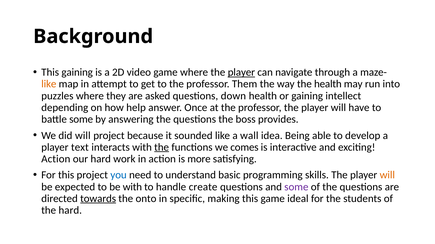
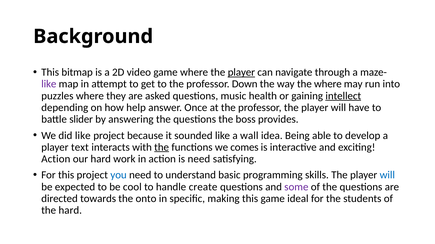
This gaining: gaining -> bitmap
like at (49, 84) colour: orange -> purple
Them: Them -> Down
the health: health -> where
down: down -> music
intellect underline: none -> present
battle some: some -> slider
did will: will -> like
is more: more -> need
will at (387, 176) colour: orange -> blue
be with: with -> cool
towards underline: present -> none
